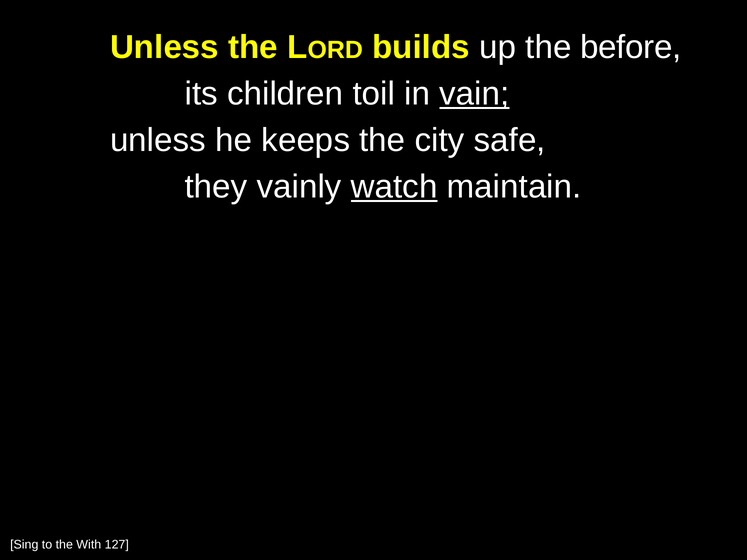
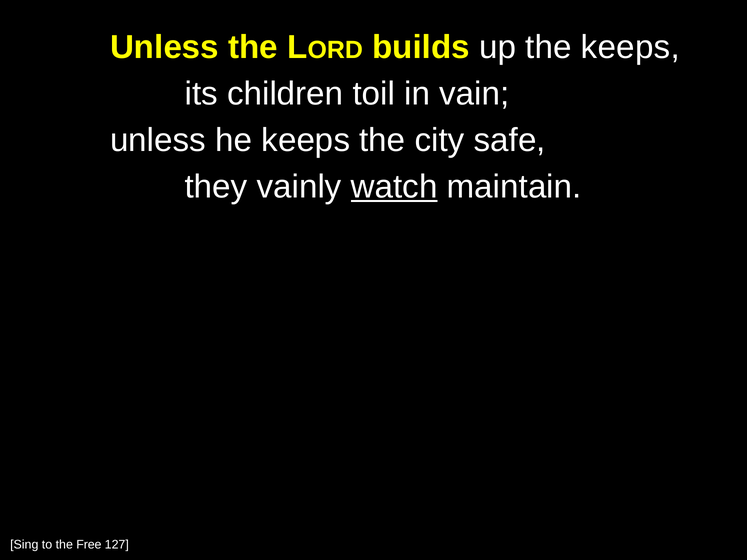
the before: before -> keeps
vain underline: present -> none
With: With -> Free
